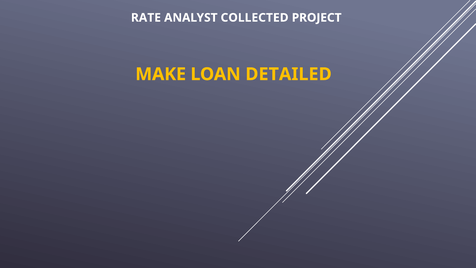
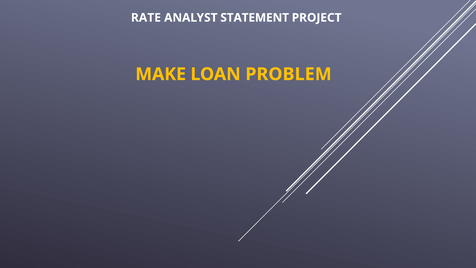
COLLECTED: COLLECTED -> STATEMENT
DETAILED: DETAILED -> PROBLEM
